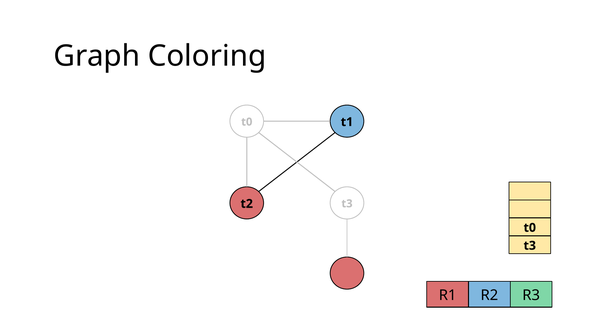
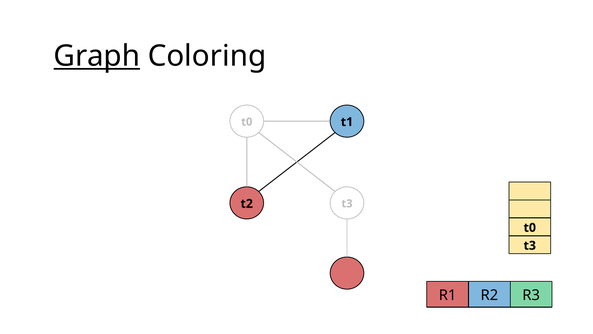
Graph underline: none -> present
